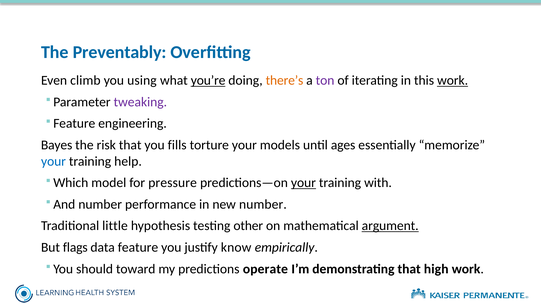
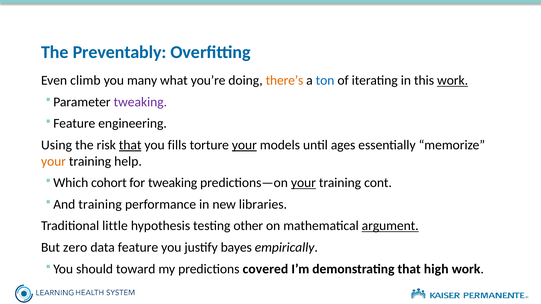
using: using -> many
you’re underline: present -> none
ton colour: purple -> blue
Bayes: Bayes -> Using
that at (130, 145) underline: none -> present
your at (244, 145) underline: none -> present
your at (53, 161) colour: blue -> orange
model: model -> cohort
for pressure: pressure -> tweaking
with: with -> cont
number at (100, 205): number -> training
new number: number -> libraries
flags: flags -> zero
know: know -> bayes
operate: operate -> covered
